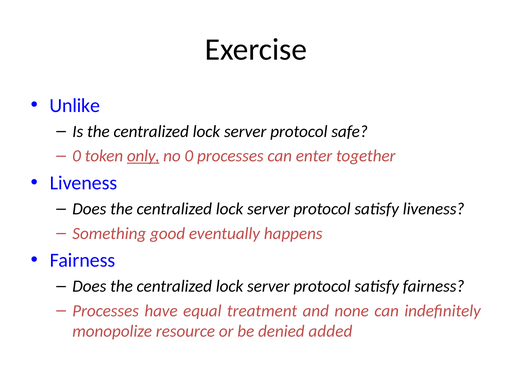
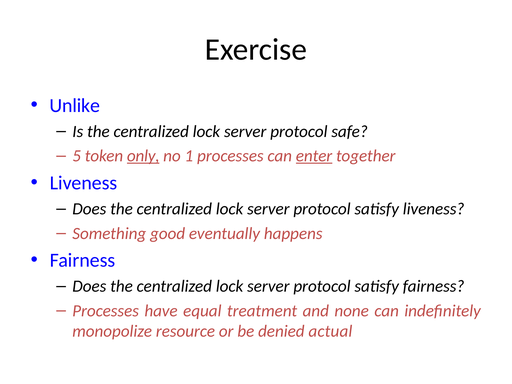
0 at (77, 156): 0 -> 5
no 0: 0 -> 1
enter underline: none -> present
added: added -> actual
